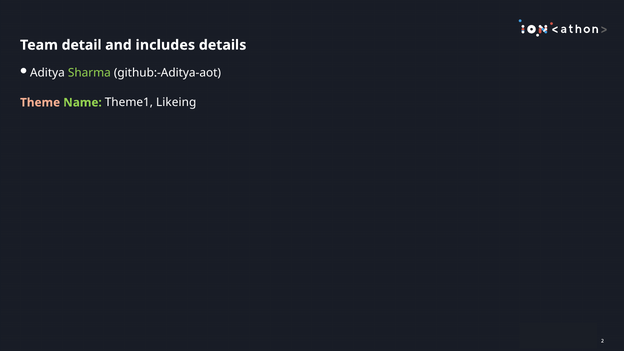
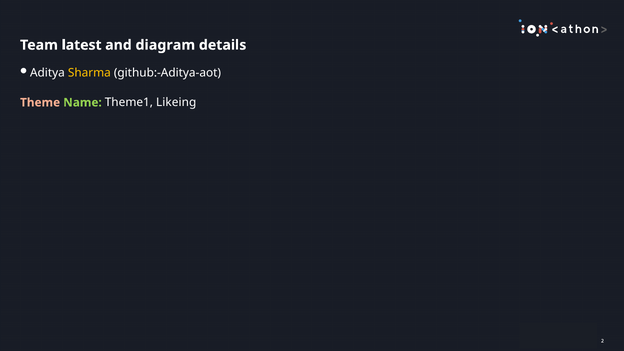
detail: detail -> latest
includes: includes -> diagram
Sharma colour: light green -> yellow
